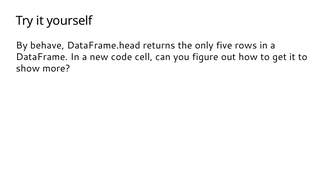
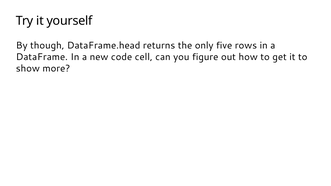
behave: behave -> though
